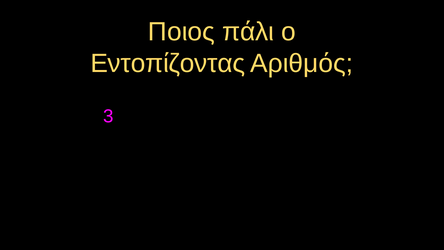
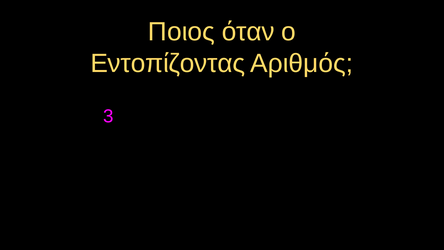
πάλι: πάλι -> όταν
